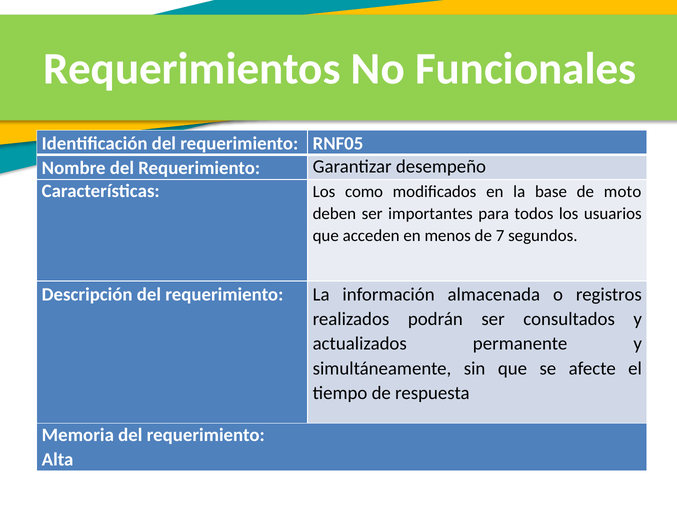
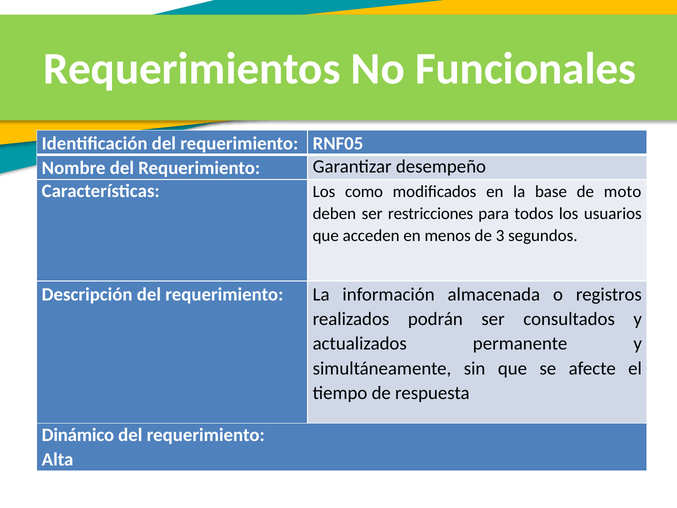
importantes: importantes -> restricciones
7: 7 -> 3
Memoria: Memoria -> Dinámico
